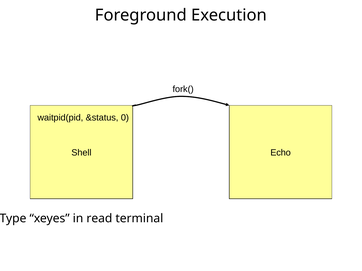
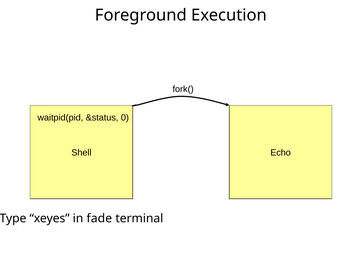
read: read -> fade
